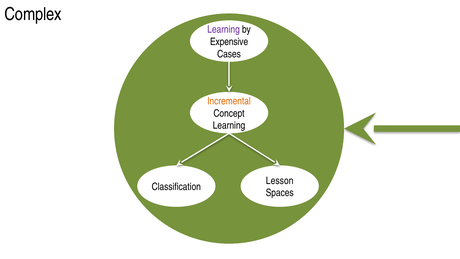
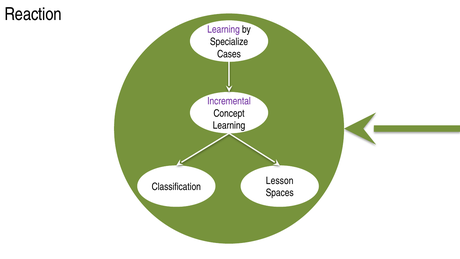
Complex: Complex -> Reaction
Expensive: Expensive -> Specialize
Incremental colour: orange -> purple
